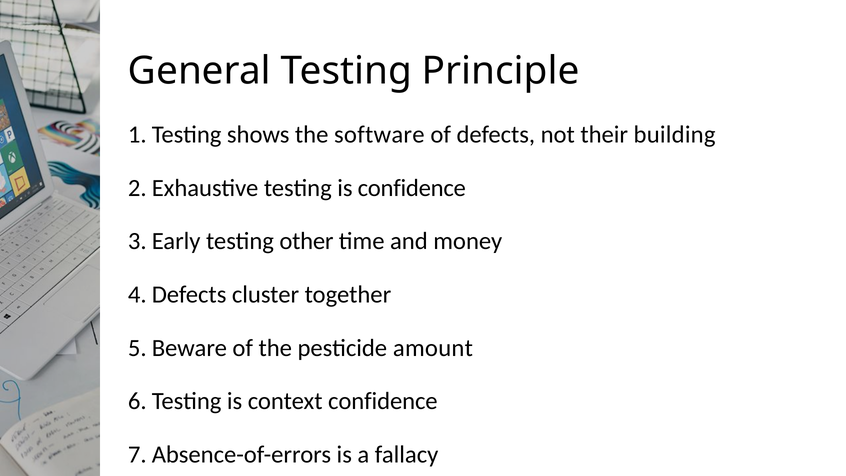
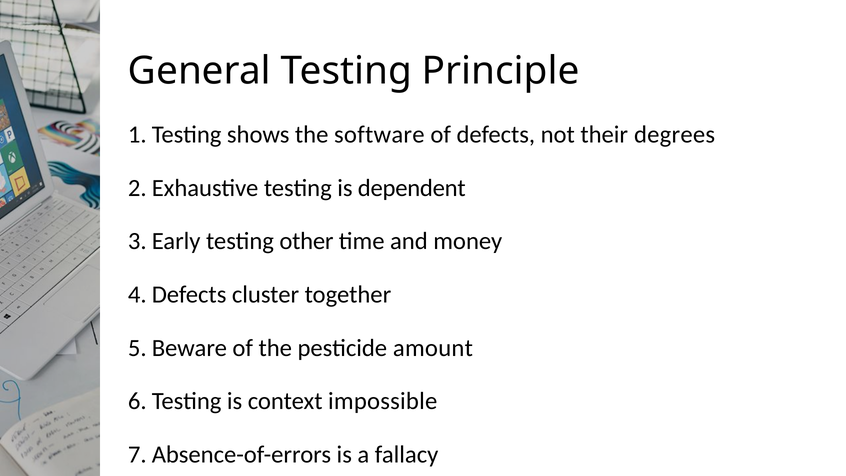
building: building -> degrees
is confidence: confidence -> dependent
context confidence: confidence -> impossible
